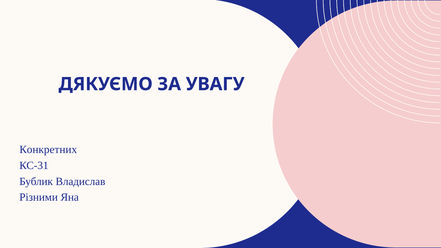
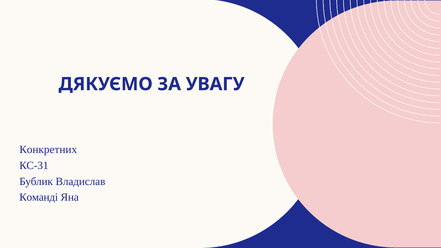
Різними: Різними -> Команді
